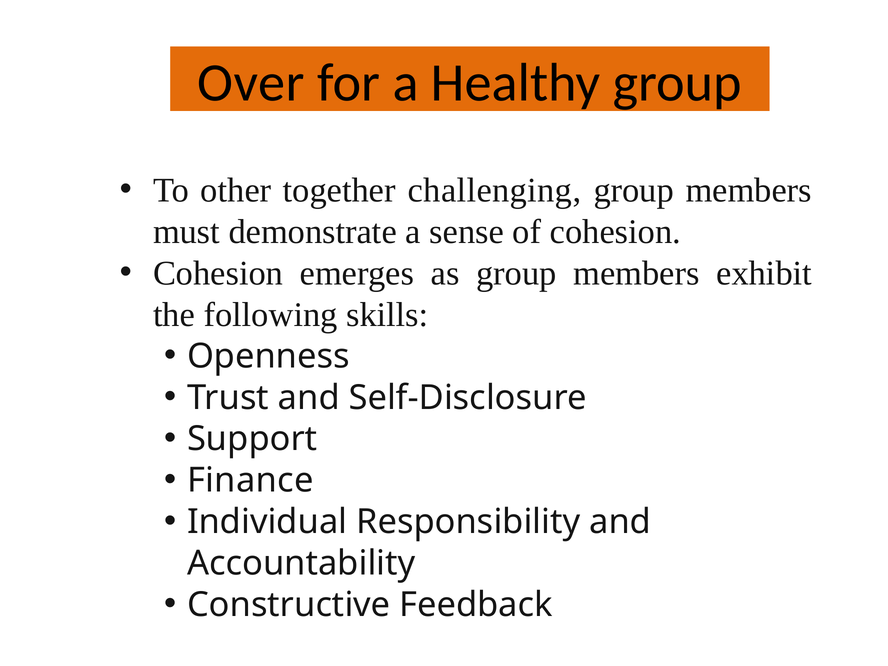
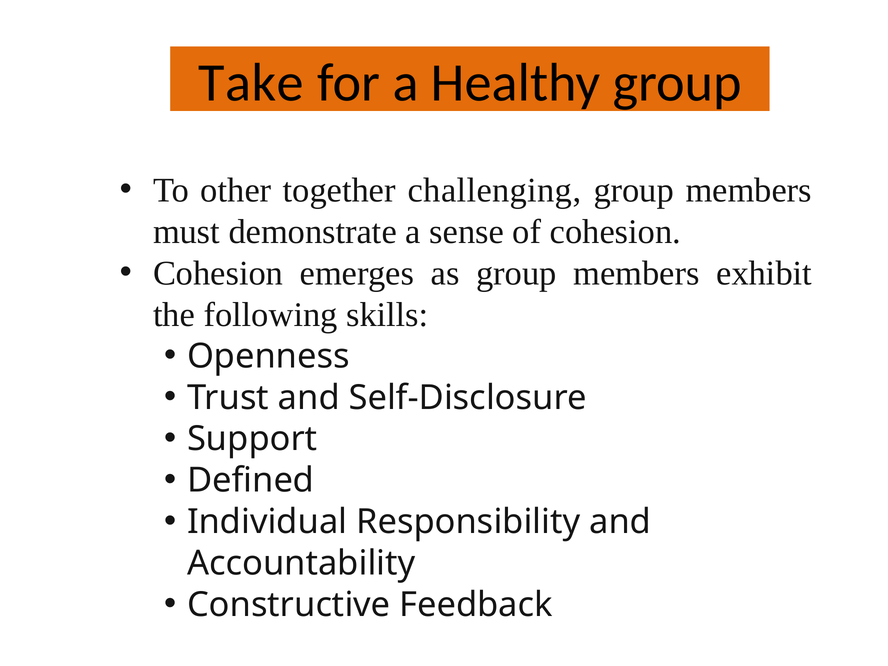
Over: Over -> Take
Finance: Finance -> Defined
